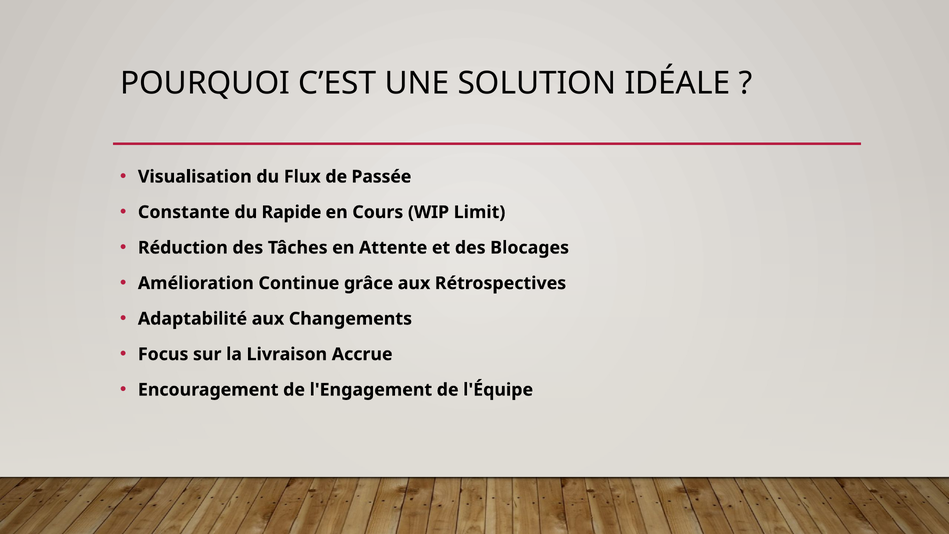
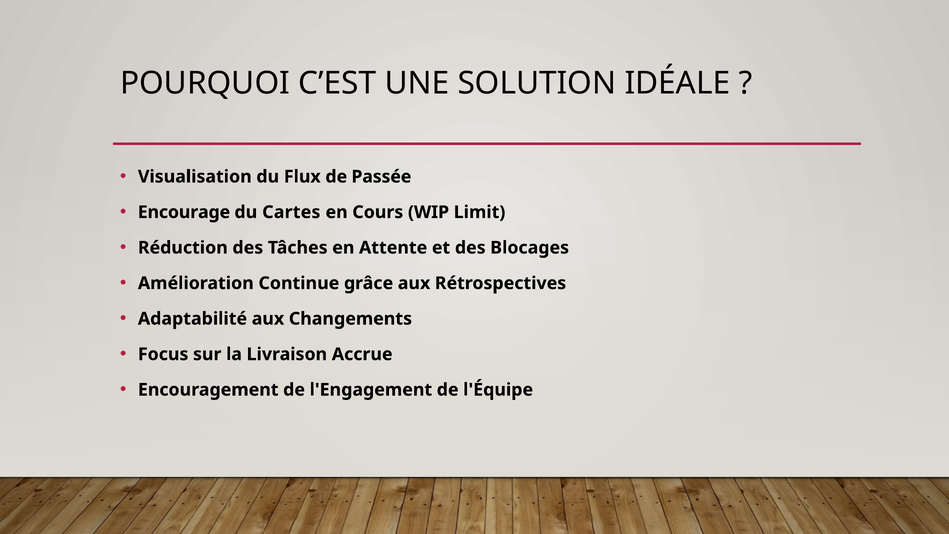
Constante: Constante -> Encourage
Rapide: Rapide -> Cartes
